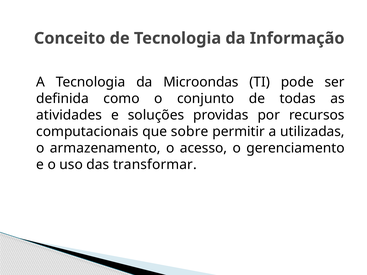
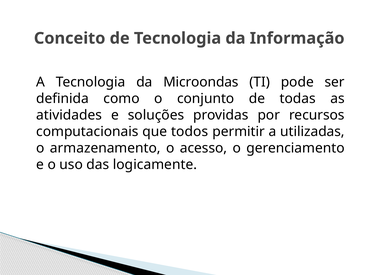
sobre: sobre -> todos
transformar: transformar -> logicamente
